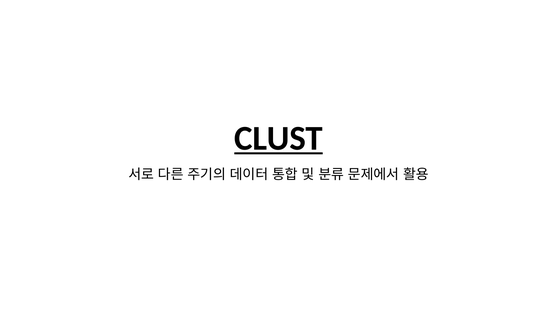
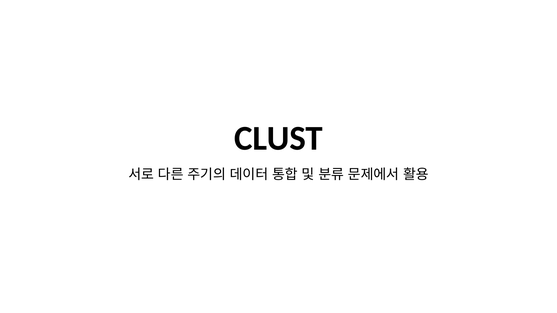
CLUST underline: present -> none
